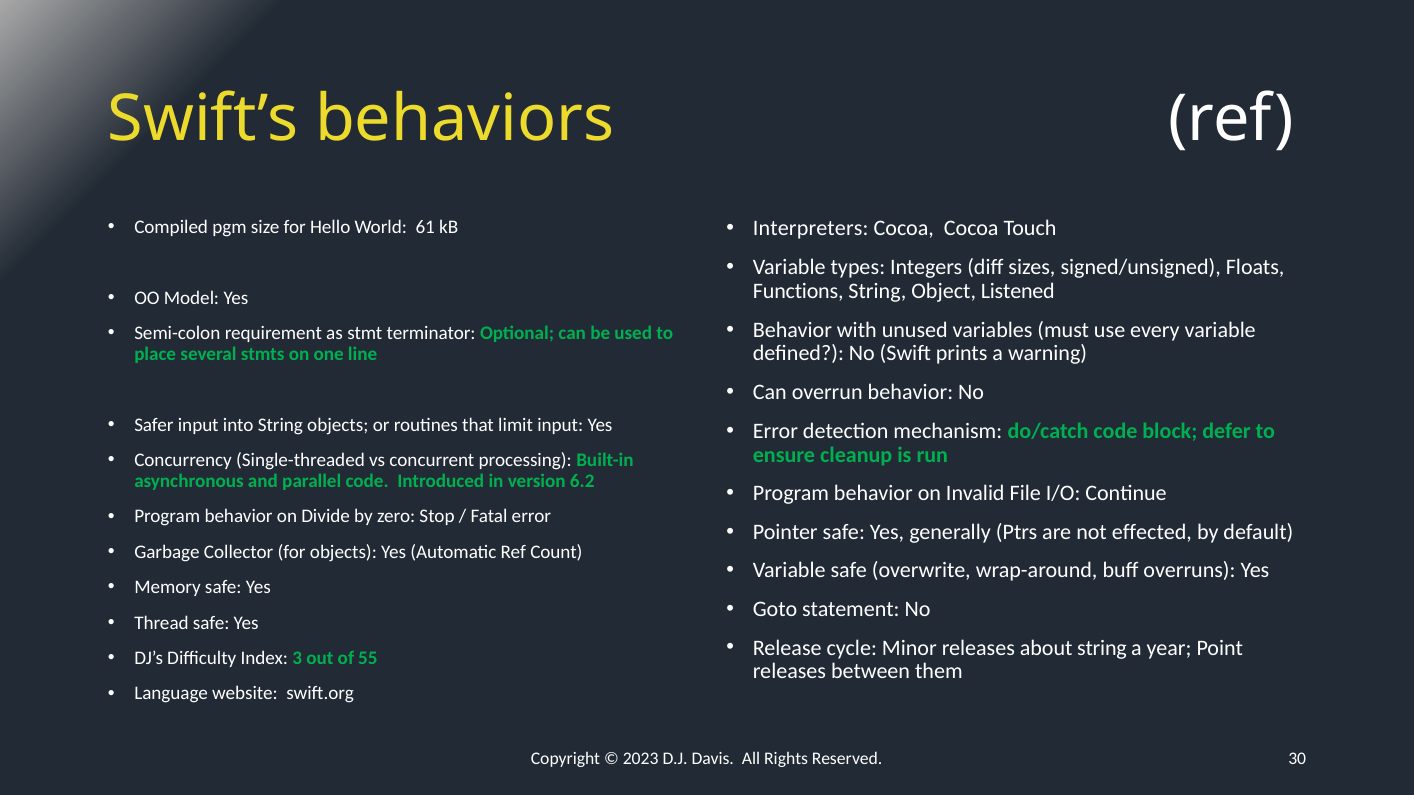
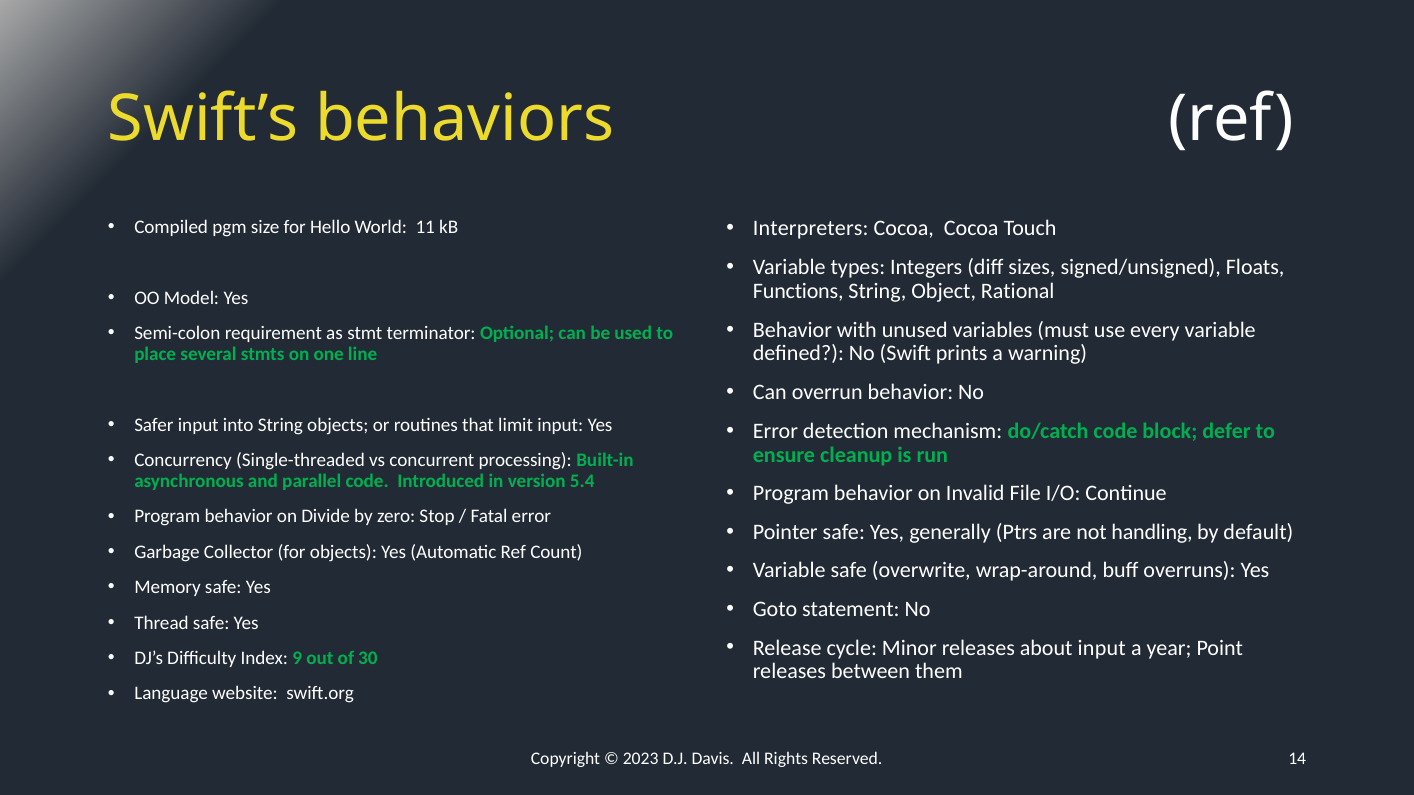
61: 61 -> 11
Listened: Listened -> Rational
6.2: 6.2 -> 5.4
effected: effected -> handling
about string: string -> input
3: 3 -> 9
55: 55 -> 30
30: 30 -> 14
